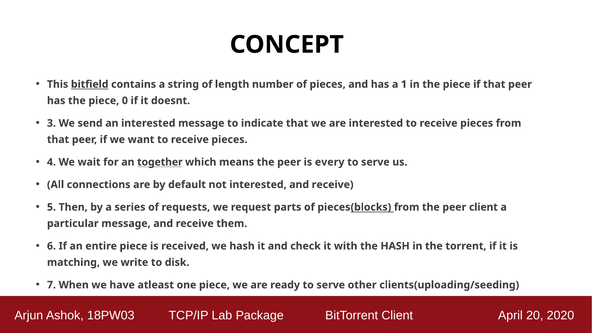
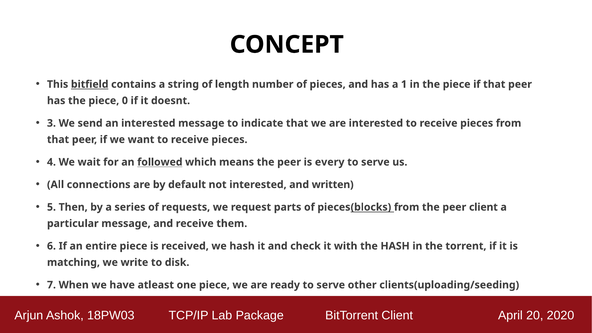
together: together -> followed
interested and receive: receive -> written
